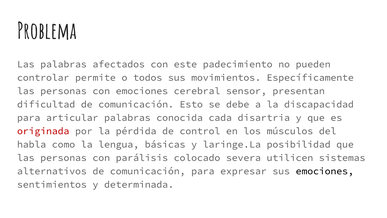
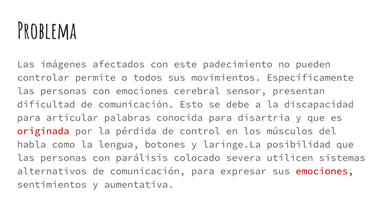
Las palabras: palabras -> imágenes
conocida cada: cada -> para
básicas: básicas -> botones
emociones at (325, 171) colour: black -> red
determinada: determinada -> aumentativa
